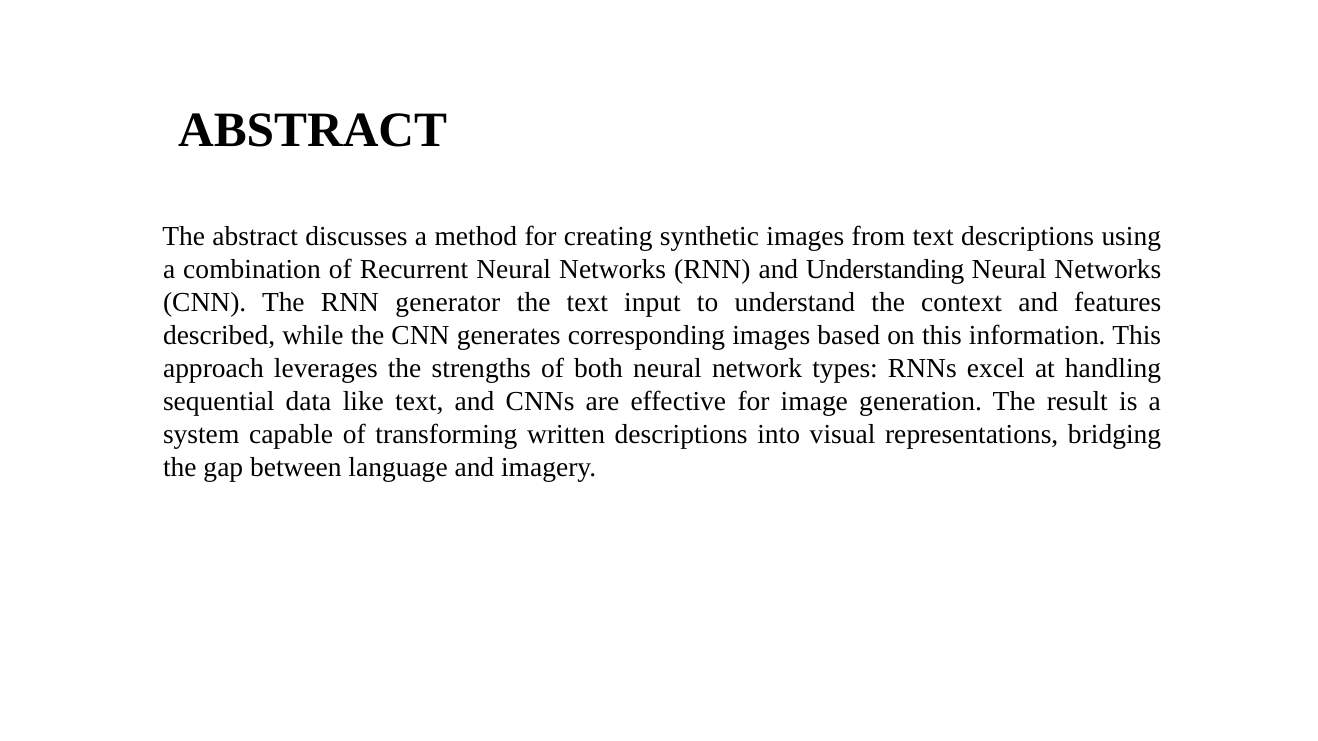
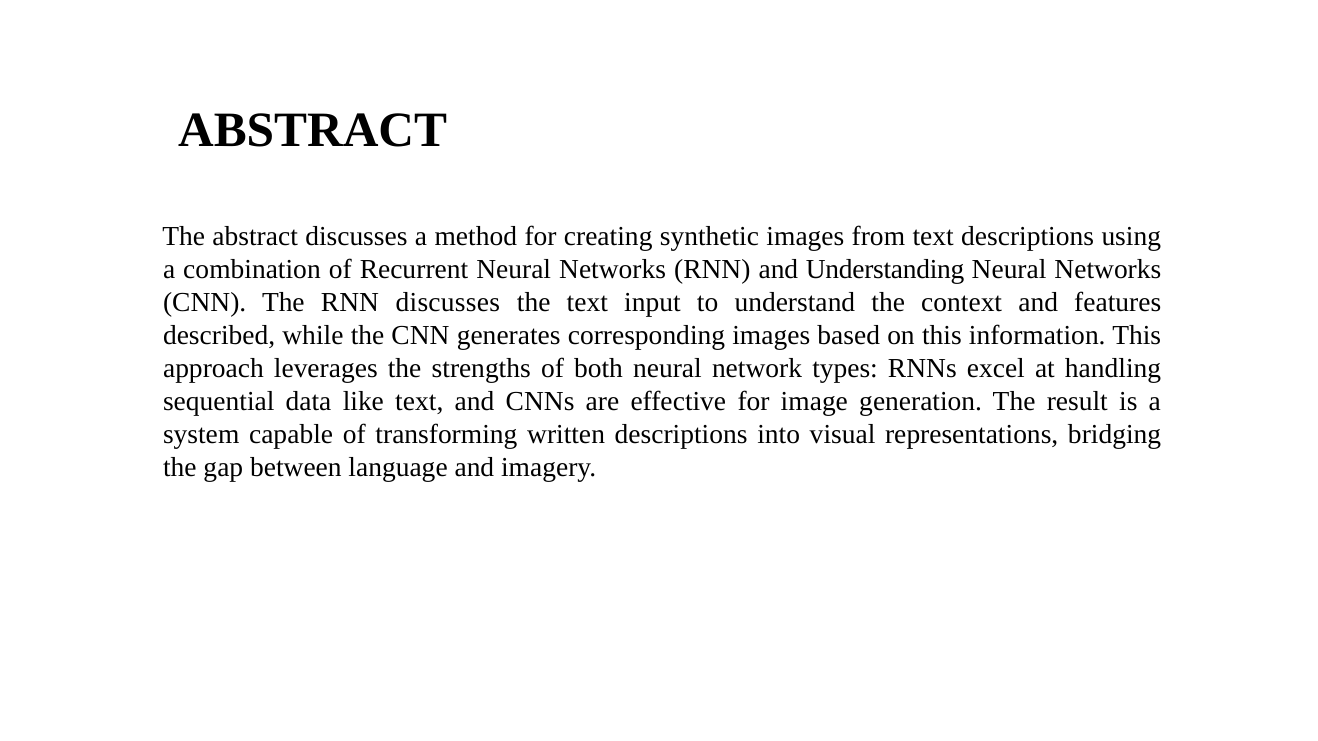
RNN generator: generator -> discusses
